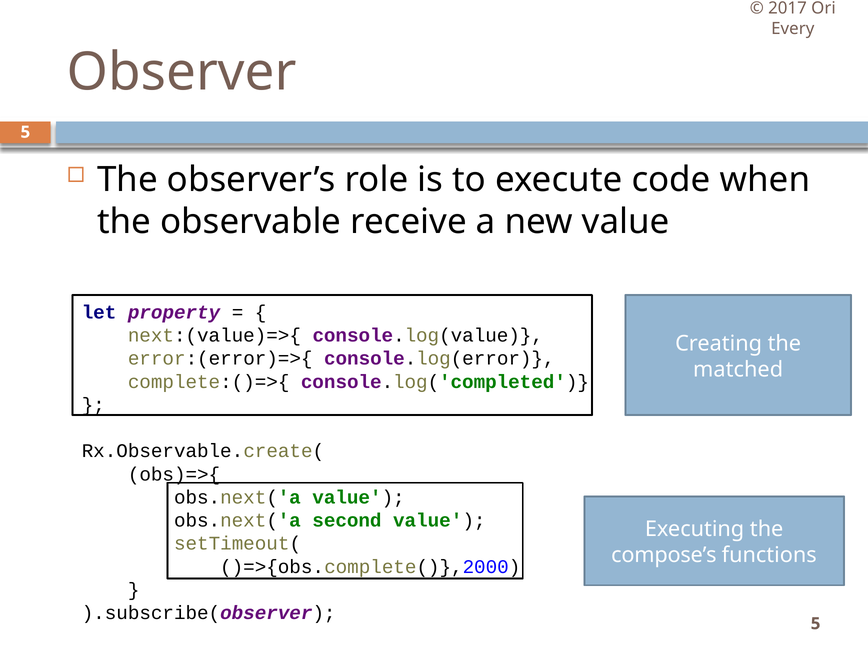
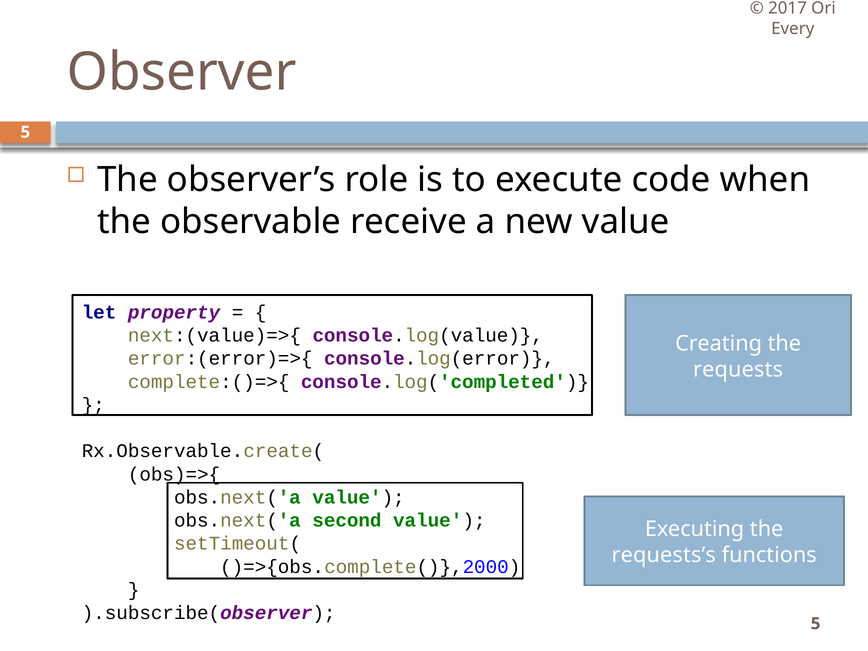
matched: matched -> requests
compose’s: compose’s -> requests’s
